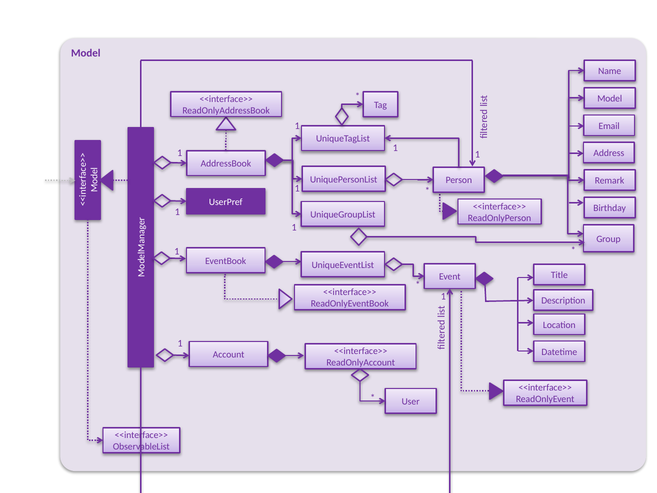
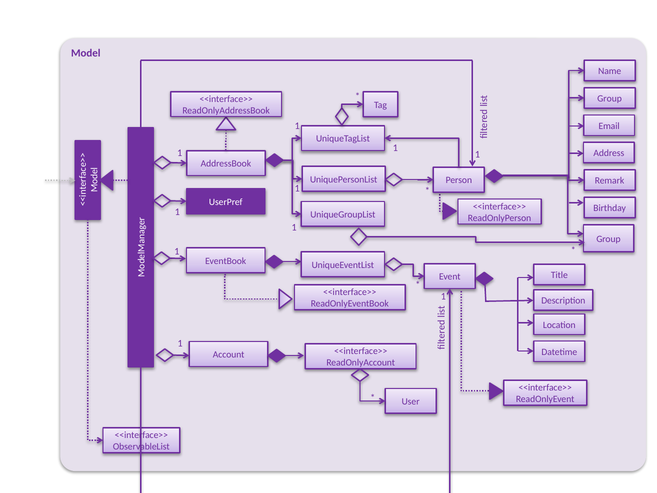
Model at (610, 99): Model -> Group
